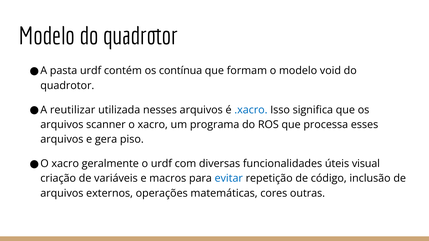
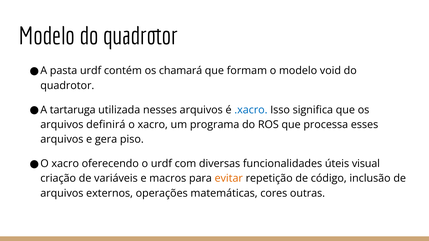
contínua: contínua -> chamará
reutilizar: reutilizar -> tartaruga
scanner: scanner -> definirá
geralmente: geralmente -> oferecendo
evitar colour: blue -> orange
